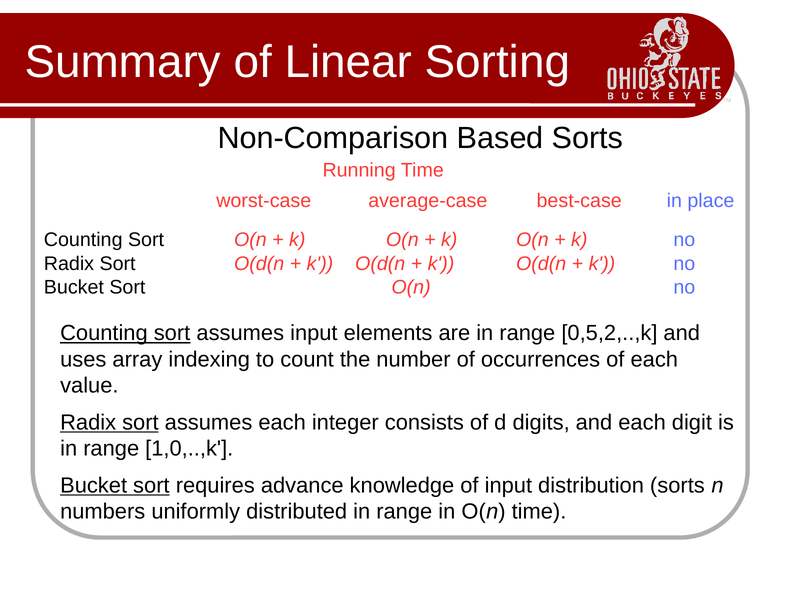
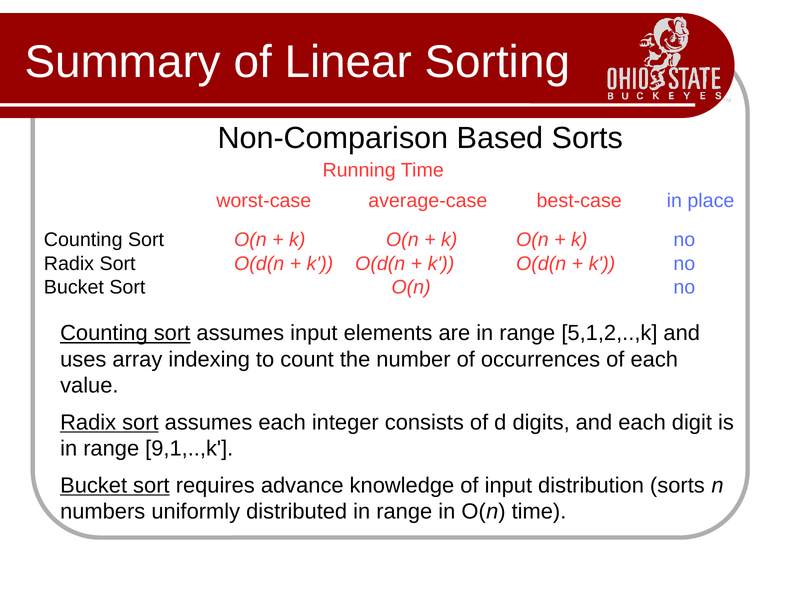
0,5,2,..,k: 0,5,2,..,k -> 5,1,2,..,k
1,0,..,k: 1,0,..,k -> 9,1,..,k
